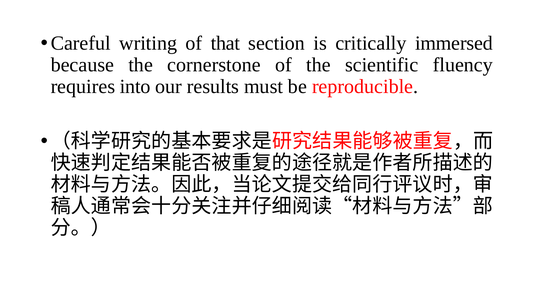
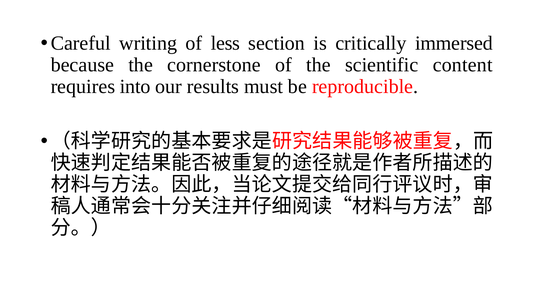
that: that -> less
fluency: fluency -> content
